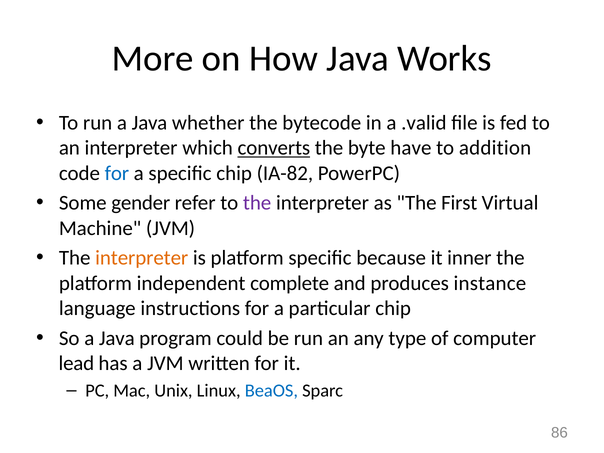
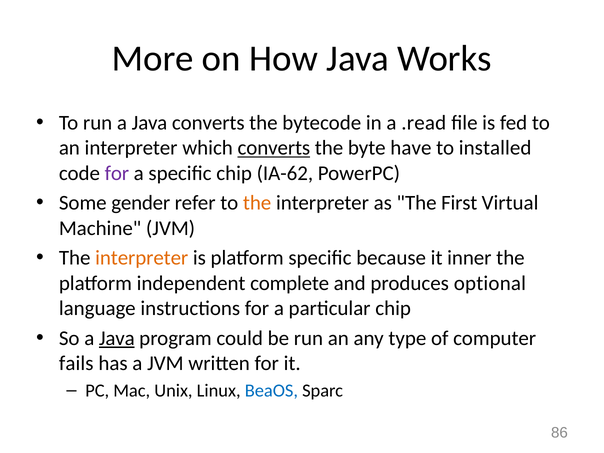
Java whether: whether -> converts
.valid: .valid -> .read
addition: addition -> installed
for at (117, 173) colour: blue -> purple
IA-82: IA-82 -> IA-62
the at (257, 203) colour: purple -> orange
instance: instance -> optional
Java at (117, 338) underline: none -> present
lead: lead -> fails
